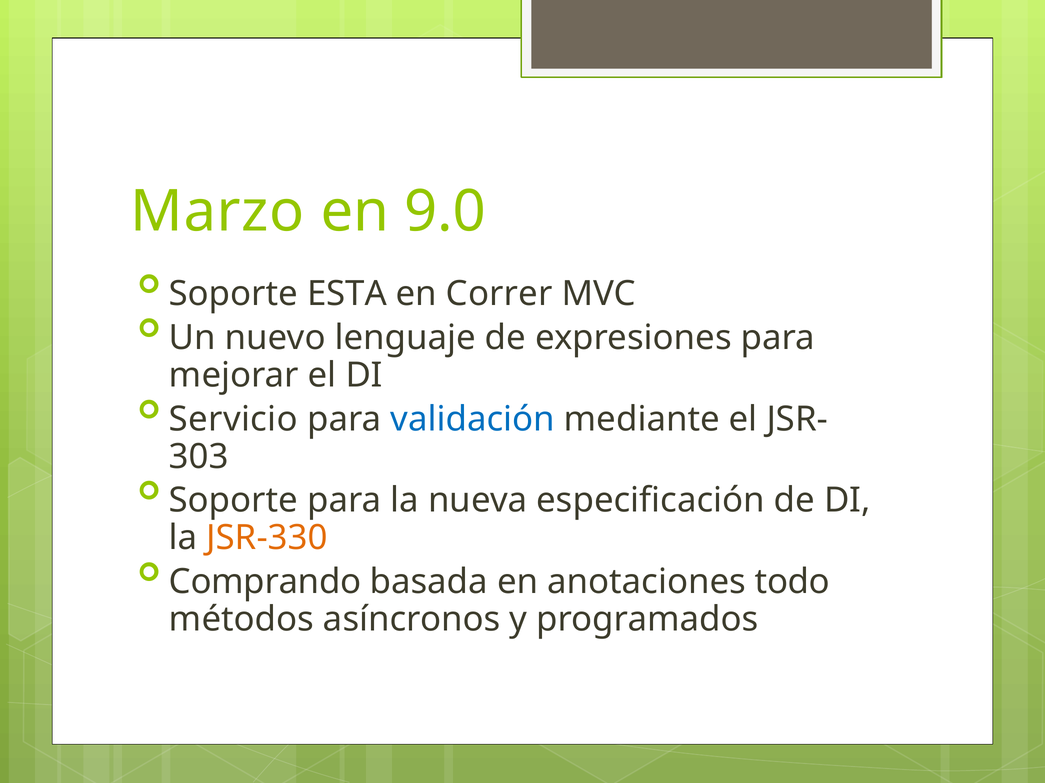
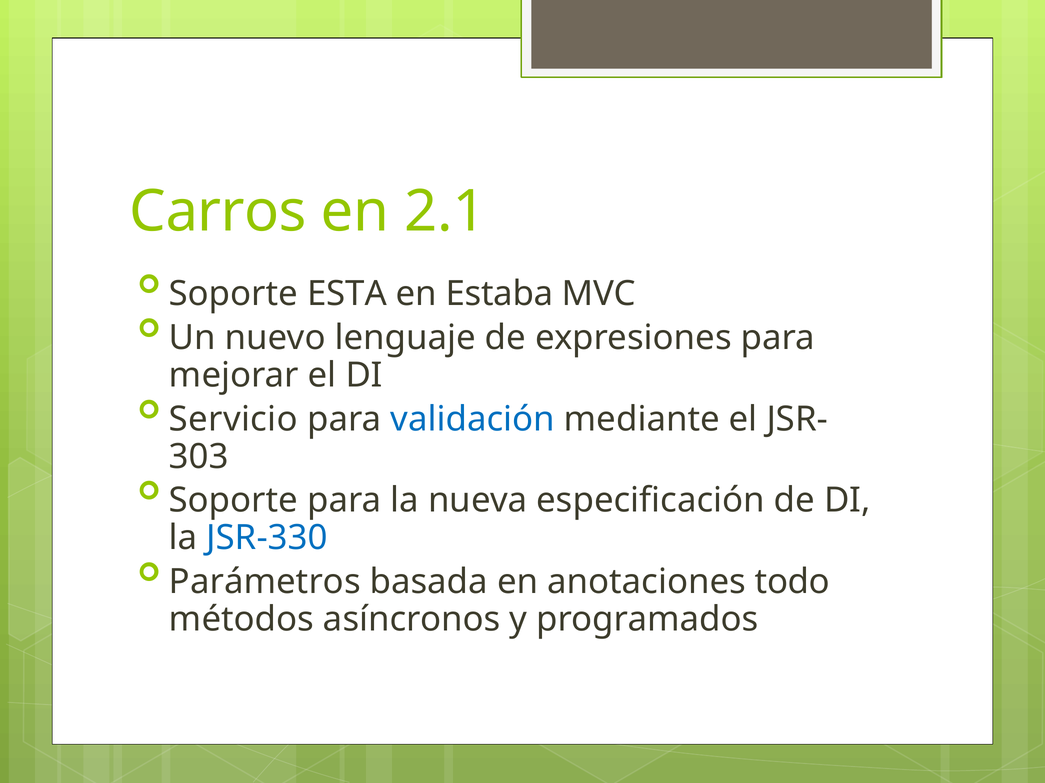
Marzo: Marzo -> Carros
9.0: 9.0 -> 2.1
Correr: Correr -> Estaba
JSR-330 colour: orange -> blue
Comprando: Comprando -> Parámetros
